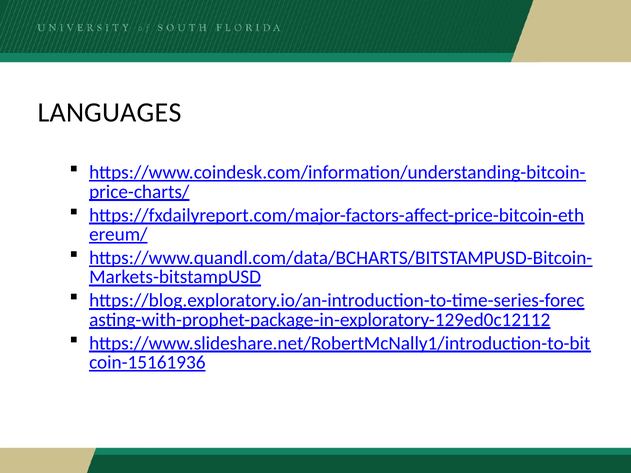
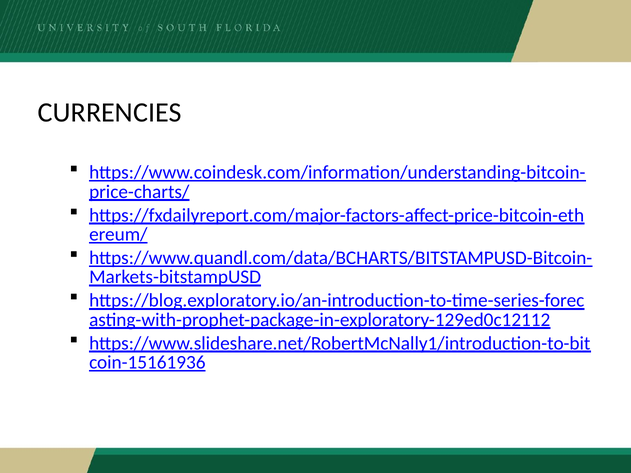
LANGUAGES: LANGUAGES -> CURRENCIES
